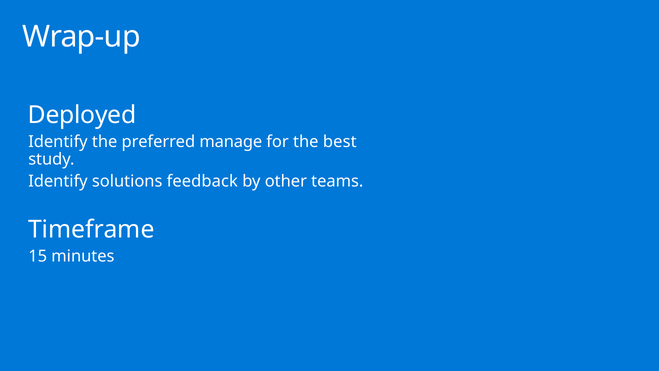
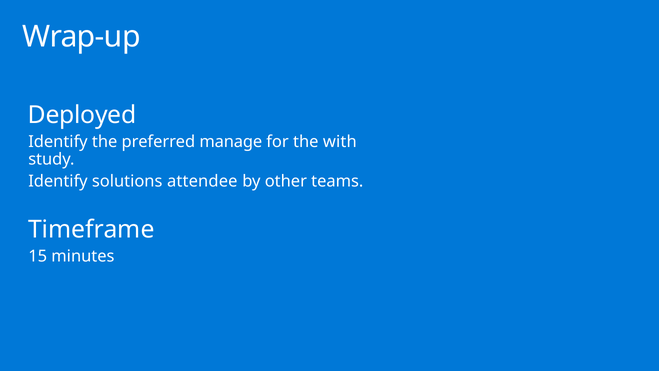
best: best -> with
feedback: feedback -> attendee
